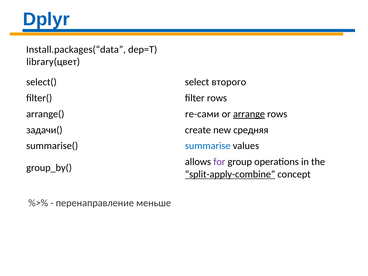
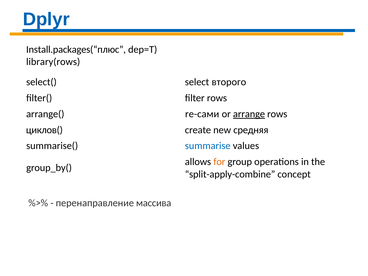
Install.packages(“data: Install.packages(“data -> Install.packages(“плюс
library(цвет: library(цвет -> library(rows
задачи(: задачи( -> циклов(
for colour: purple -> orange
split-apply-combine underline: present -> none
меньше: меньше -> массива
